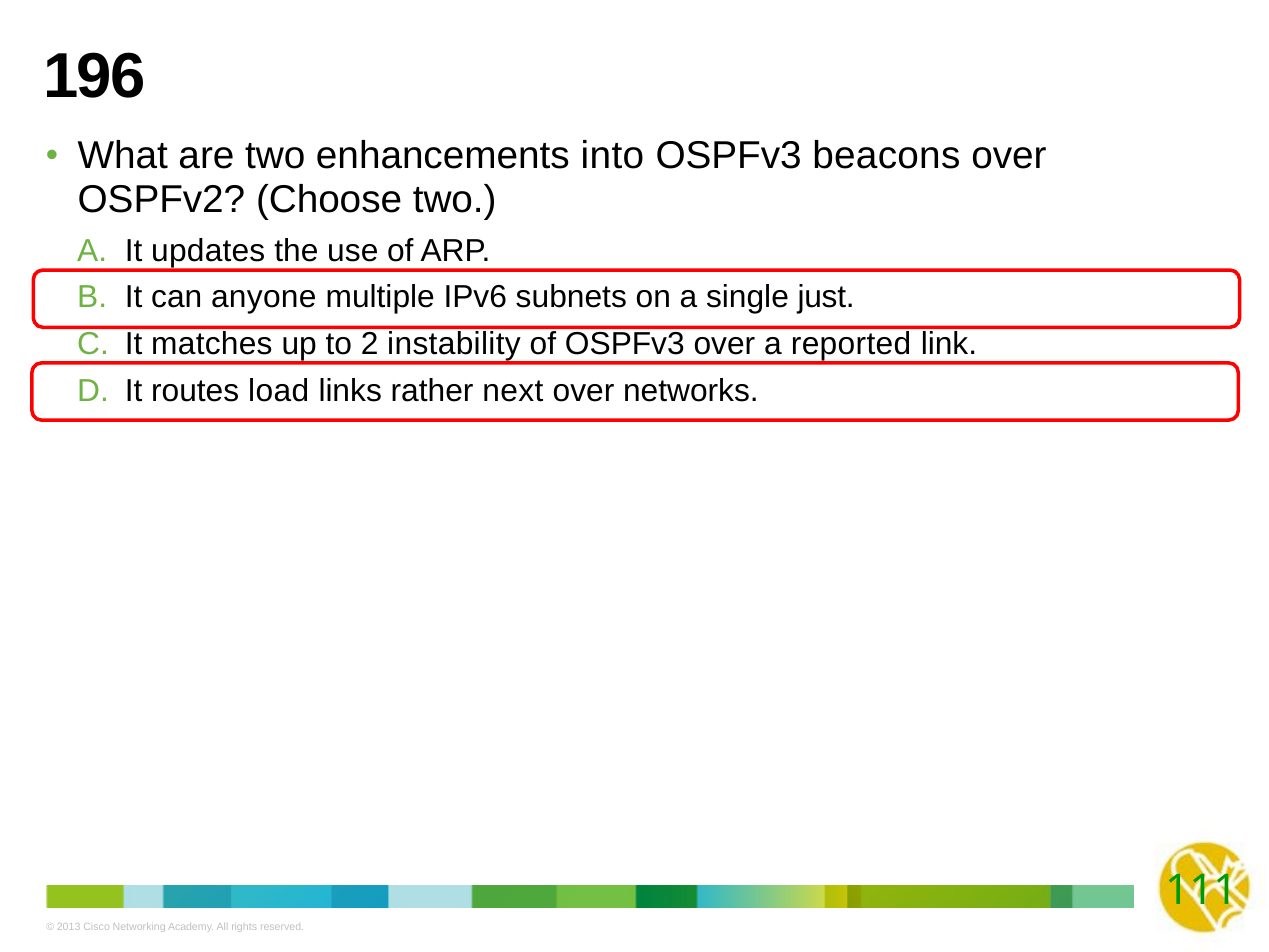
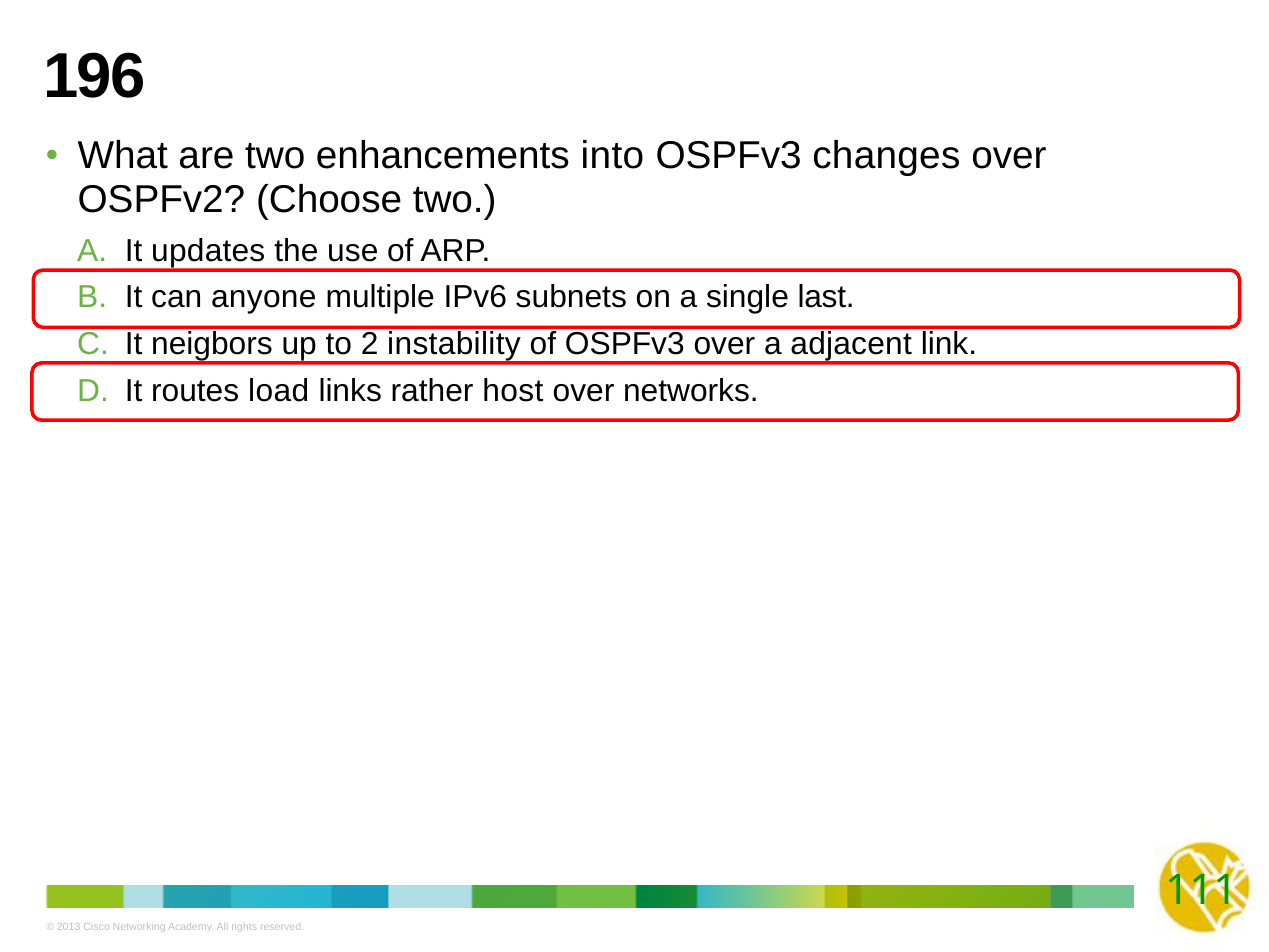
beacons: beacons -> changes
just: just -> last
matches: matches -> neigbors
reported: reported -> adjacent
next: next -> host
